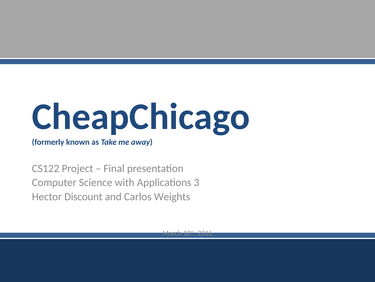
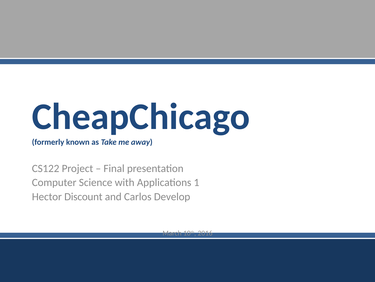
3: 3 -> 1
Weights: Weights -> Develop
